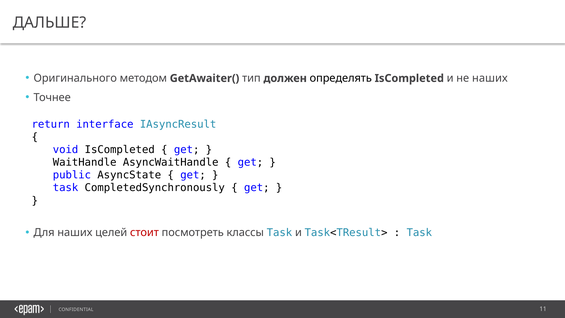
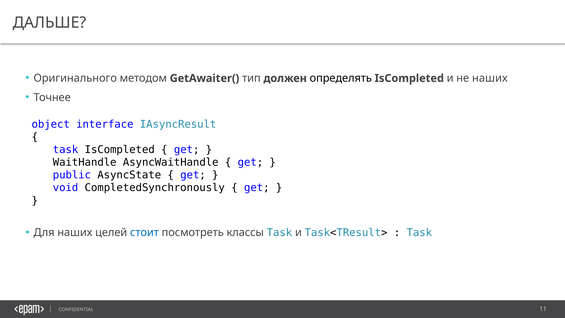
return: return -> object
void at (66, 150): void -> task
task at (66, 188): task -> void
стоит colour: red -> blue
